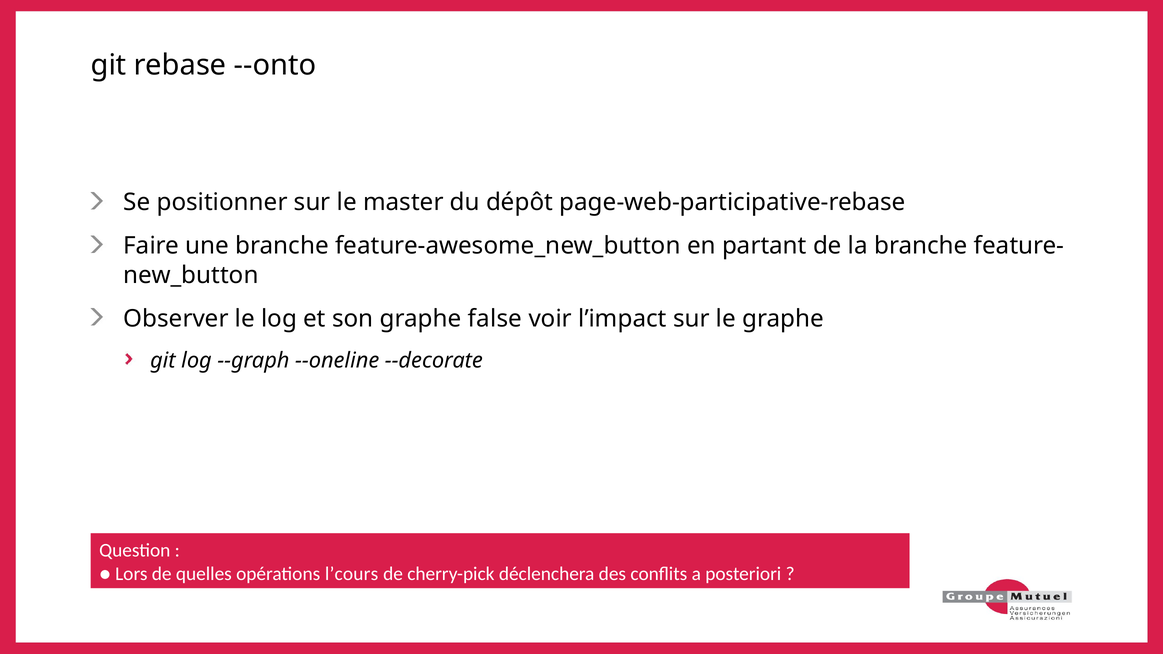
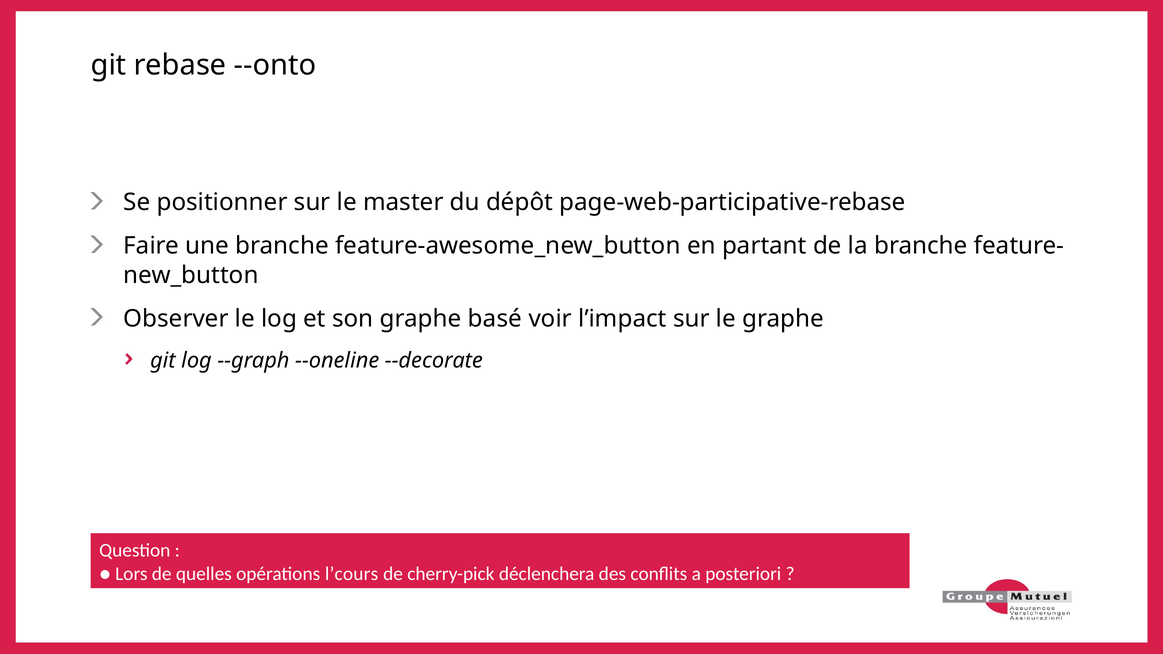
false: false -> basé
